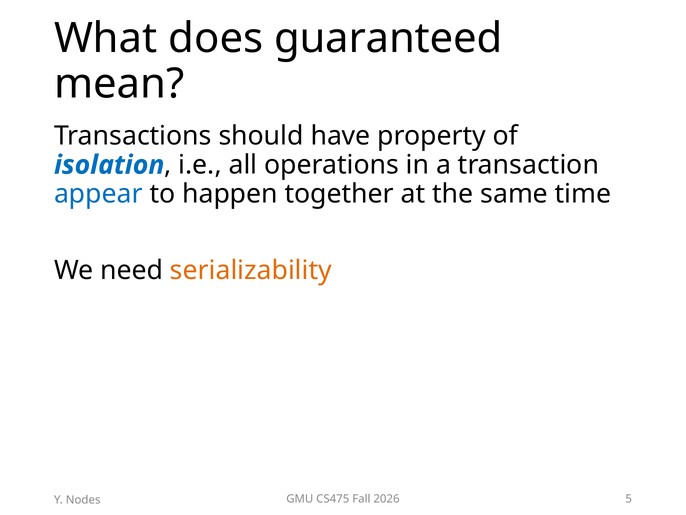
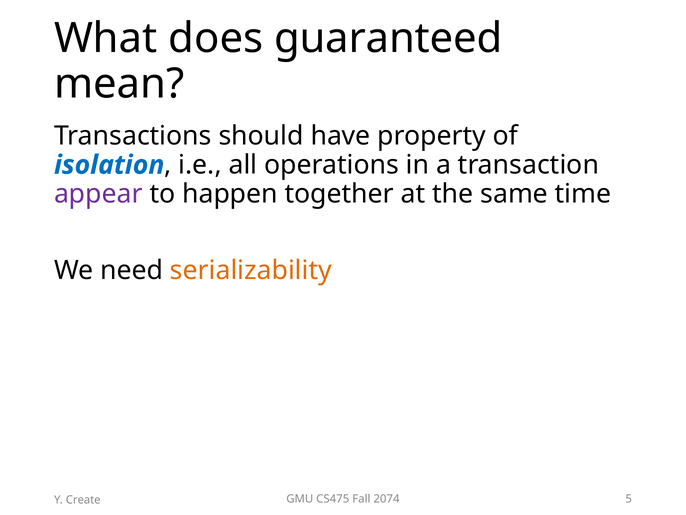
appear colour: blue -> purple
2026: 2026 -> 2074
Nodes: Nodes -> Create
